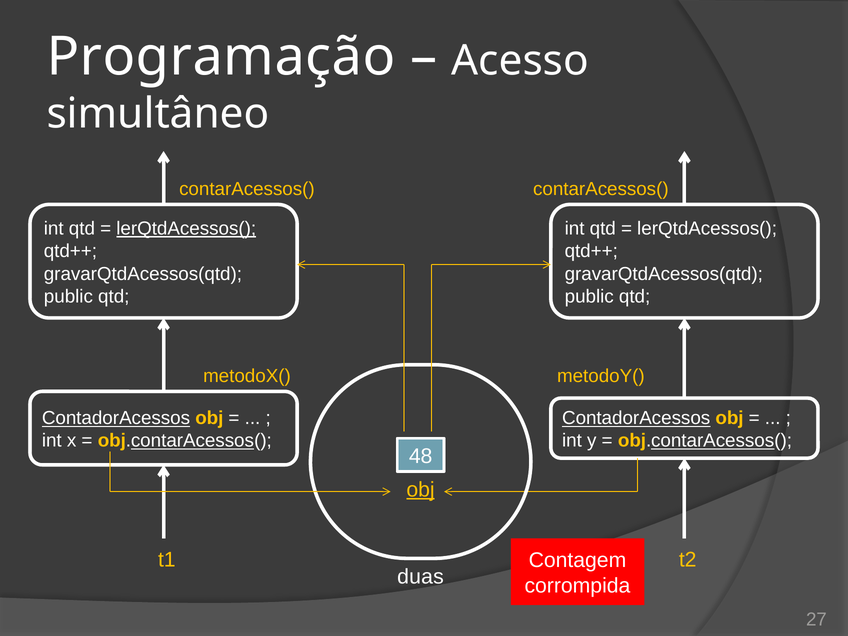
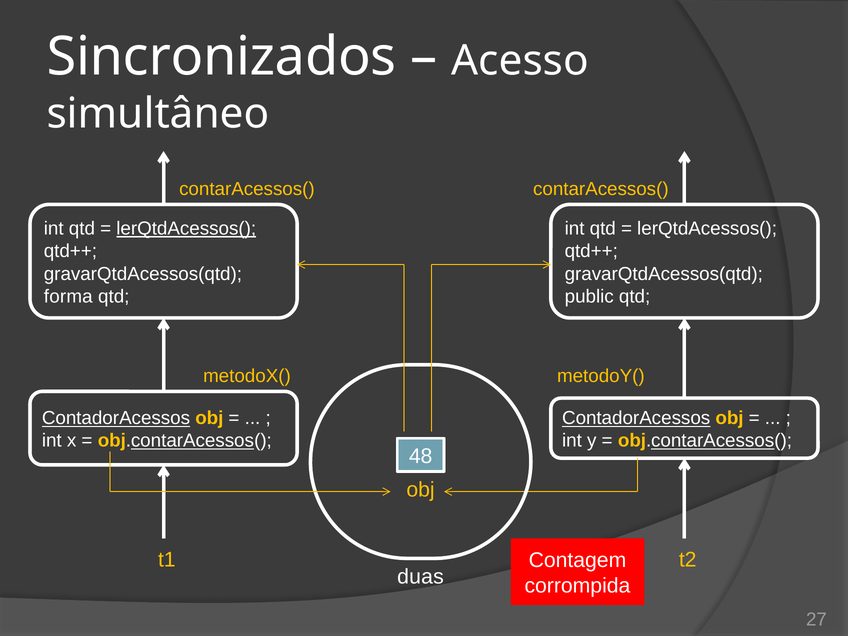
Programação: Programação -> Sincronizados
public at (68, 296): public -> forma
obj at (421, 490) underline: present -> none
